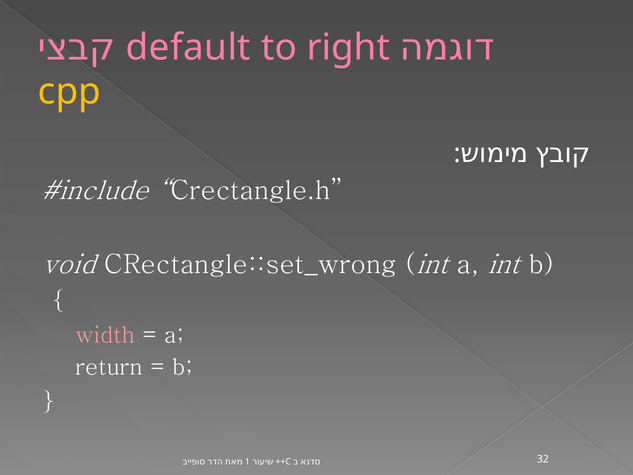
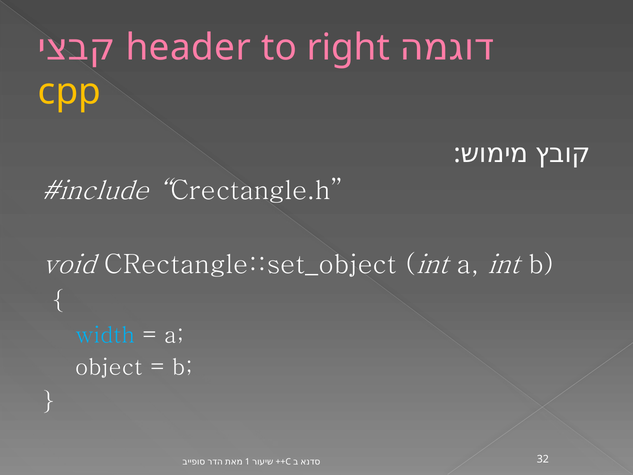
default: default -> header
CRectangle::set_wrong: CRectangle::set_wrong -> CRectangle::set_object
width colour: pink -> light blue
return: return -> object
